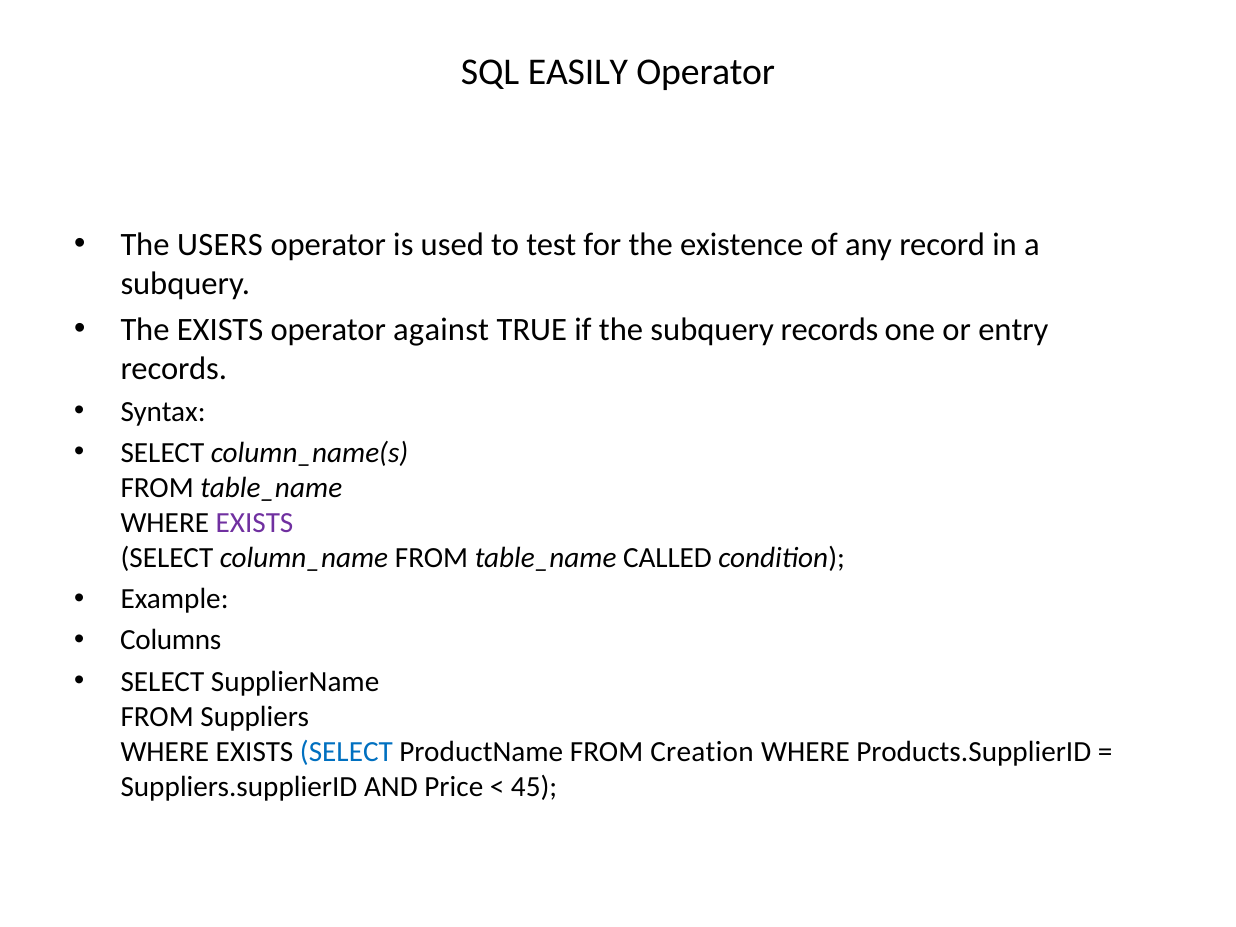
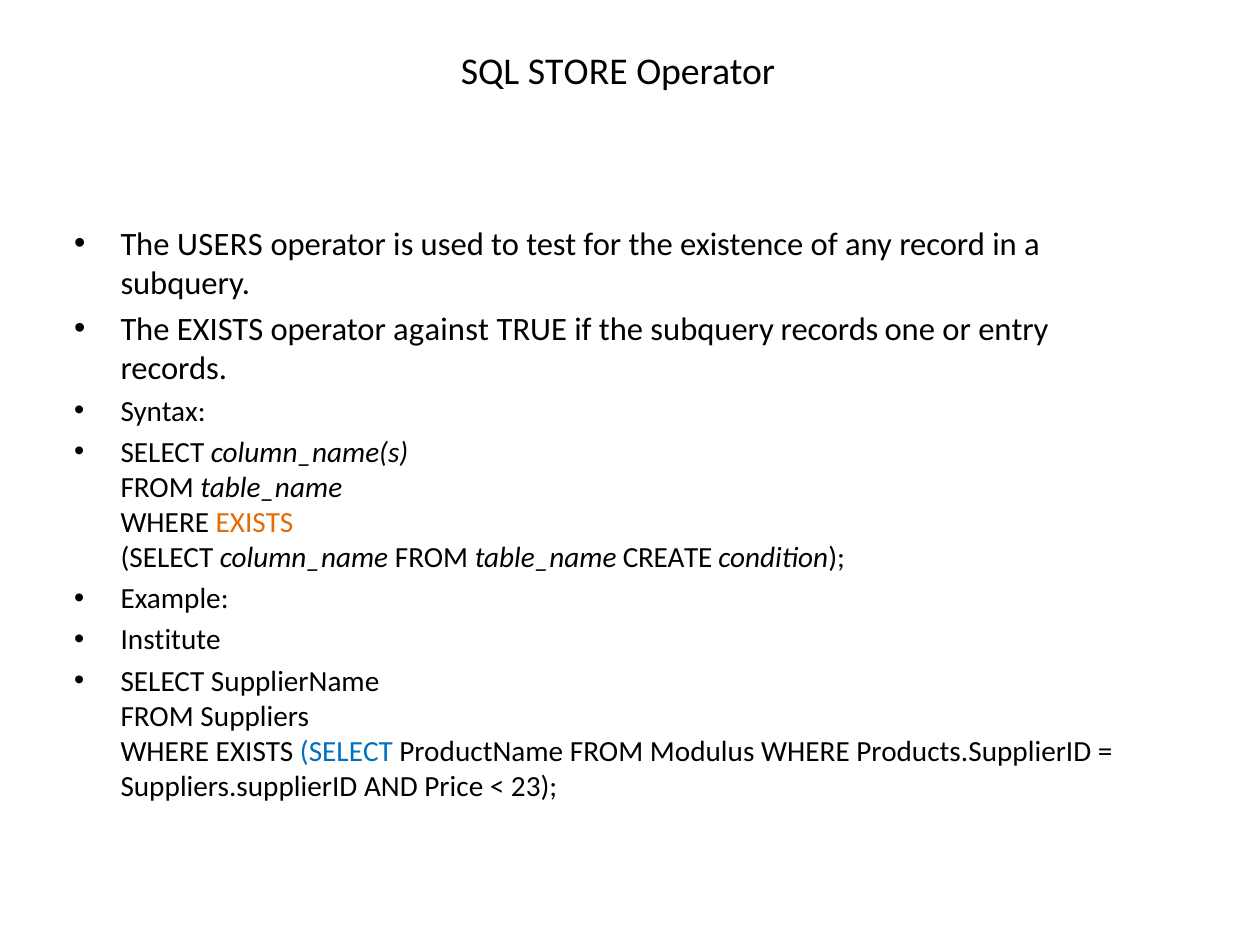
EASILY: EASILY -> STORE
EXISTS at (255, 523) colour: purple -> orange
CALLED: CALLED -> CREATE
Columns: Columns -> Institute
Creation: Creation -> Modulus
45: 45 -> 23
